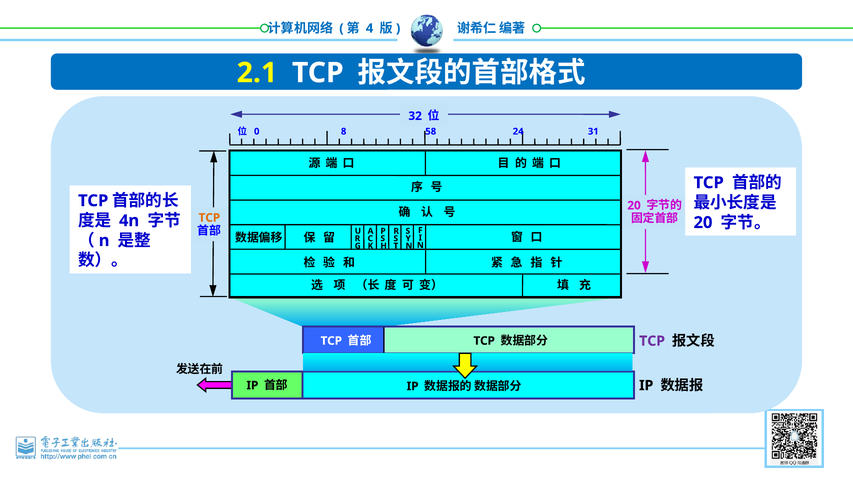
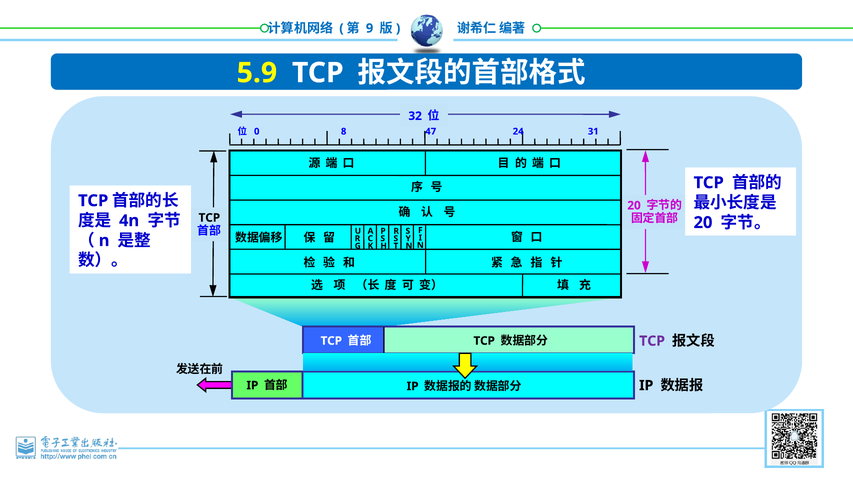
4: 4 -> 9
2.1: 2.1 -> 5.9
58: 58 -> 47
TCP at (209, 218) colour: orange -> black
